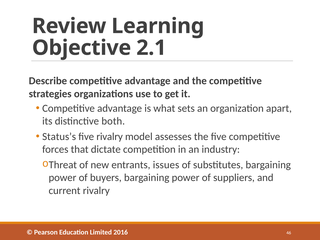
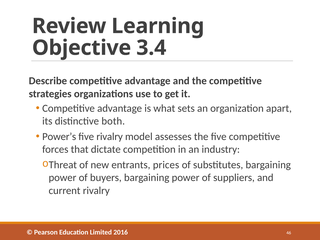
2.1: 2.1 -> 3.4
Status’s: Status’s -> Power’s
issues: issues -> prices
